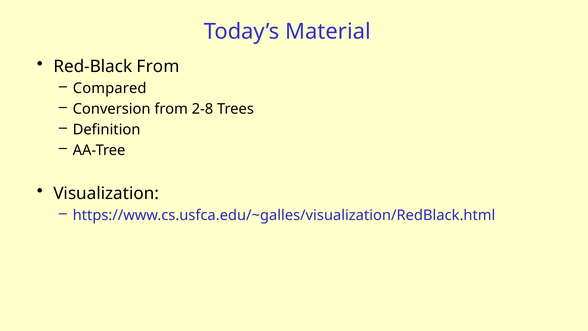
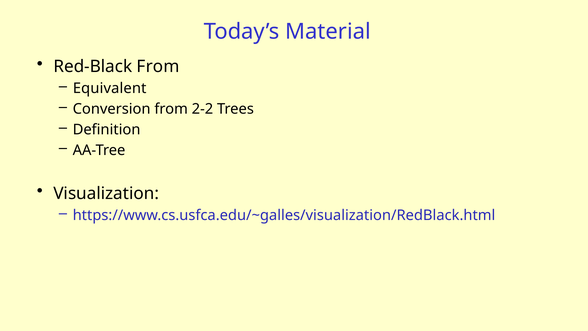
Compared: Compared -> Equivalent
2-8: 2-8 -> 2-2
